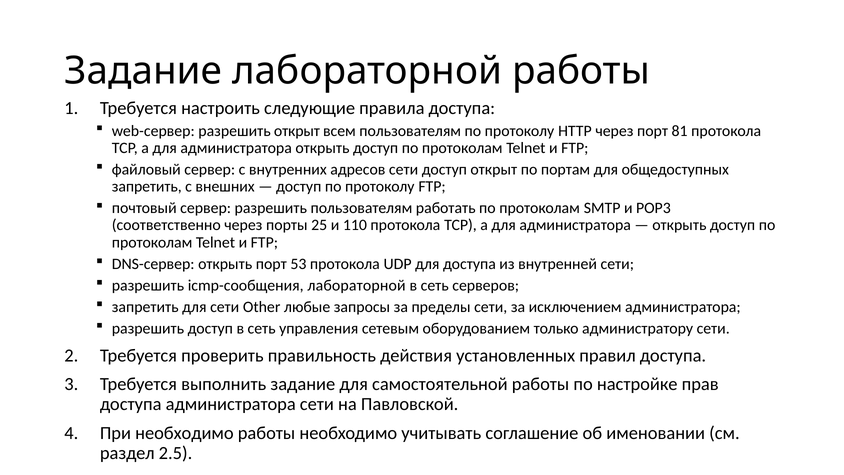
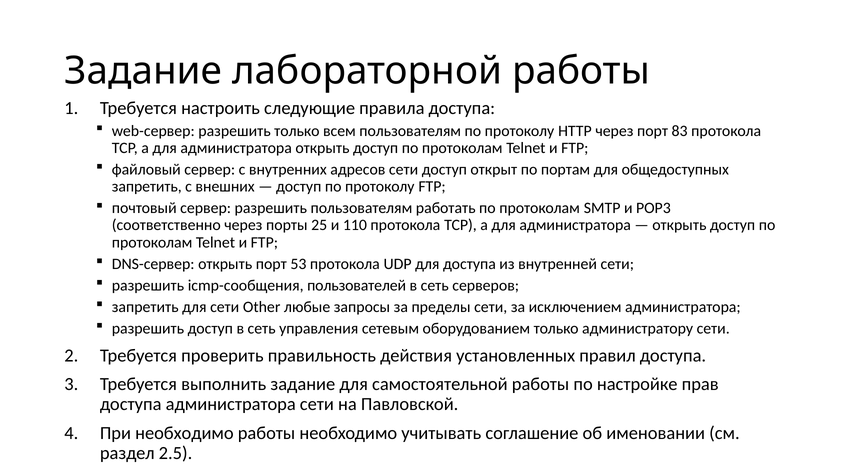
разрешить открыт: открыт -> только
81: 81 -> 83
icmp-сообщения лабораторной: лабораторной -> пользователей
